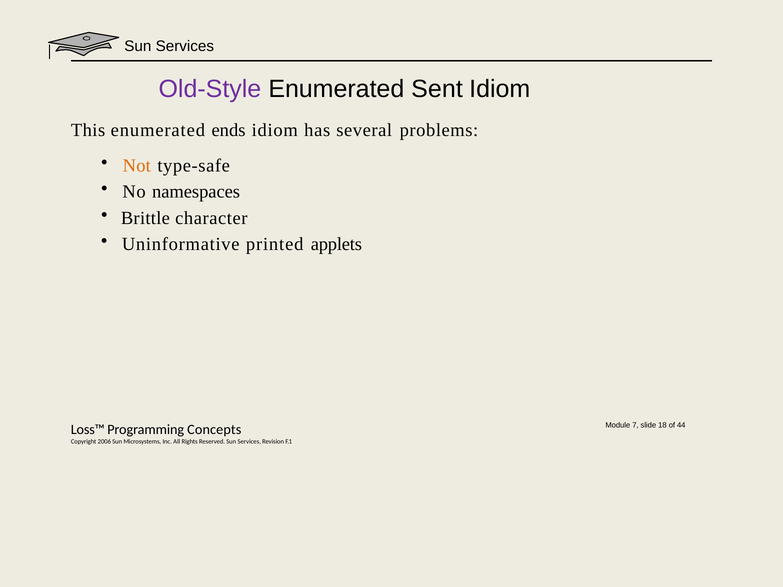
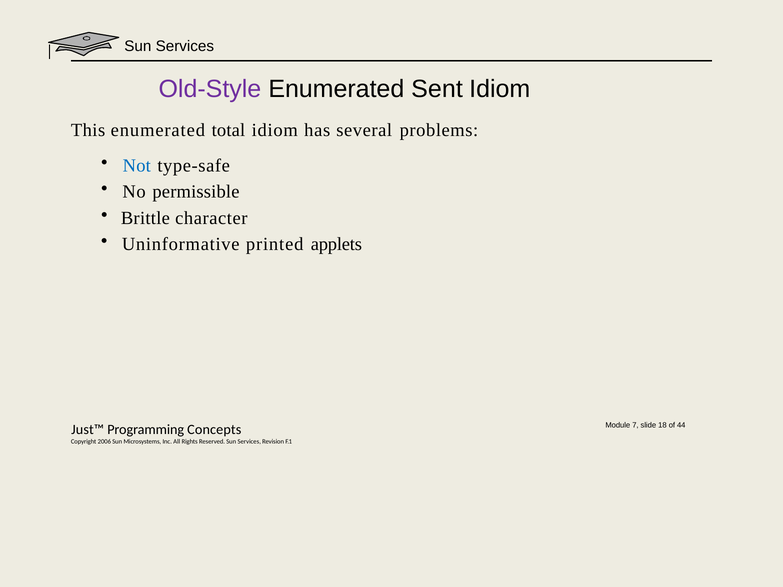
ends: ends -> total
Not colour: orange -> blue
namespaces: namespaces -> permissible
Loss™: Loss™ -> Just™
